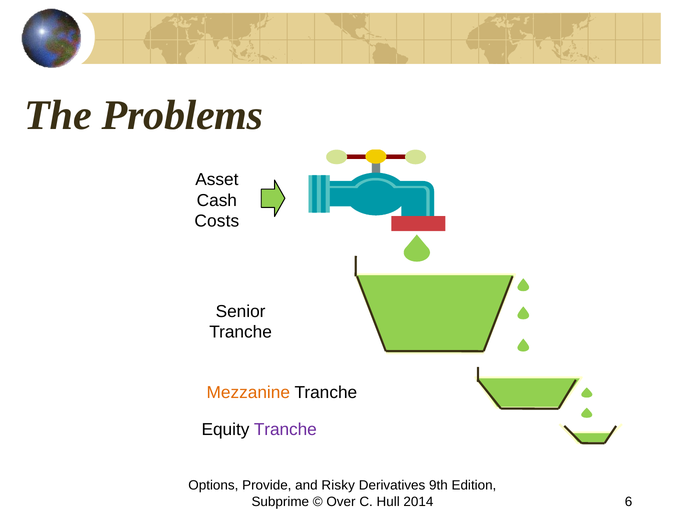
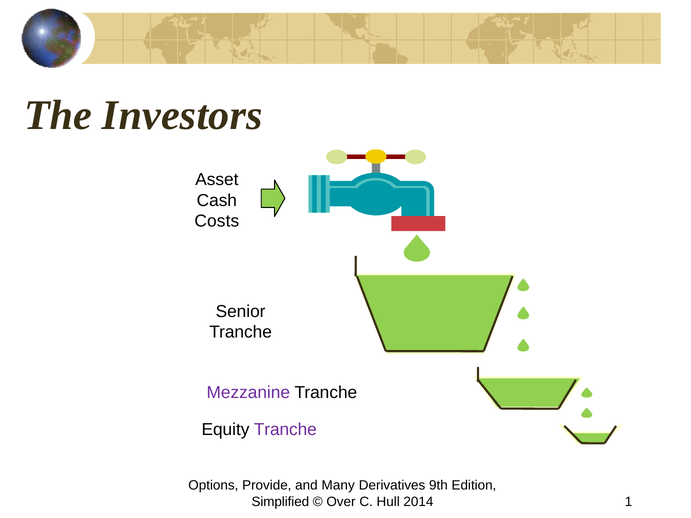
Problems: Problems -> Investors
Mezzanine colour: orange -> purple
Risky: Risky -> Many
Subprime: Subprime -> Simplified
6: 6 -> 1
